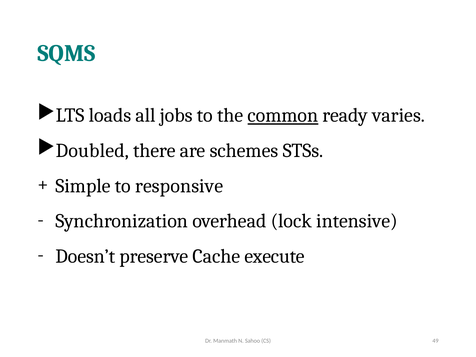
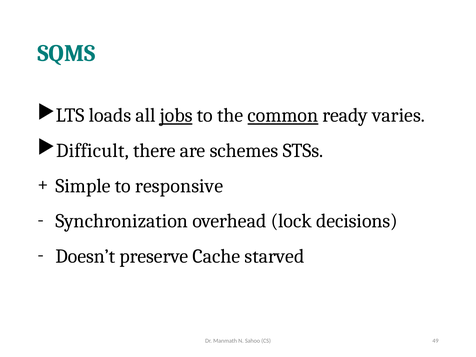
jobs underline: none -> present
Doubled: Doubled -> Difficult
intensive: intensive -> decisions
execute: execute -> starved
